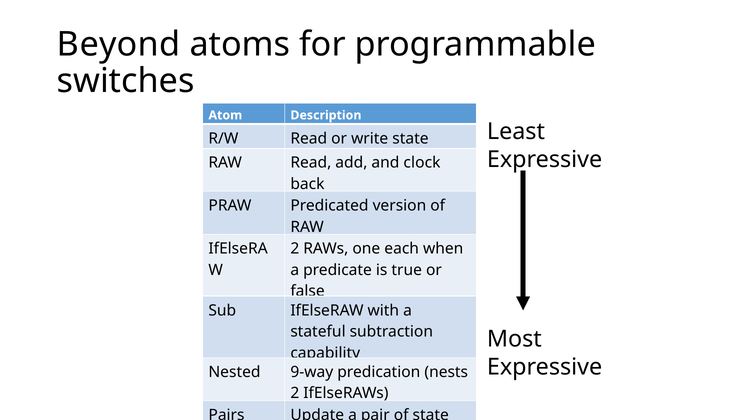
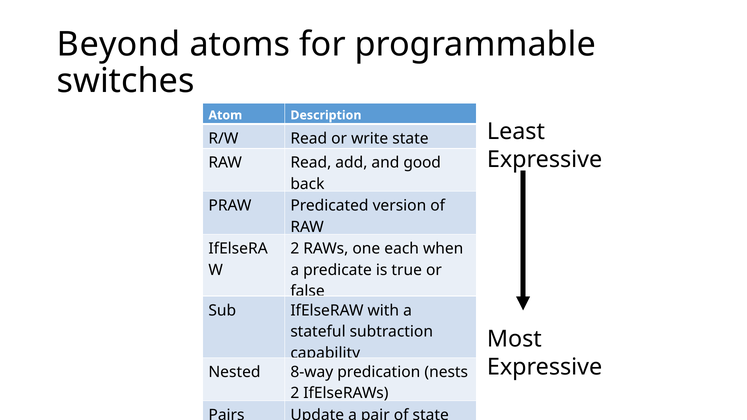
clock: clock -> good
9-way: 9-way -> 8-way
